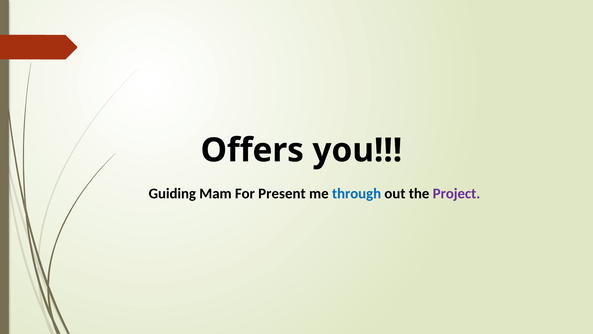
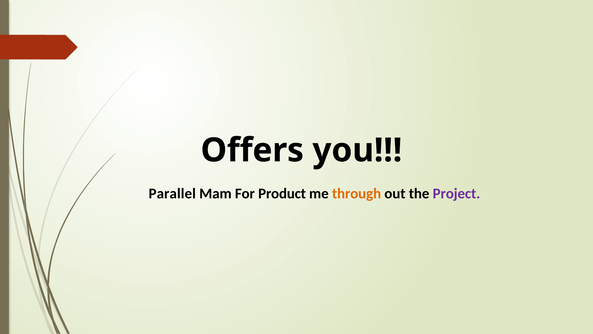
Guiding: Guiding -> Parallel
Present: Present -> Product
through colour: blue -> orange
